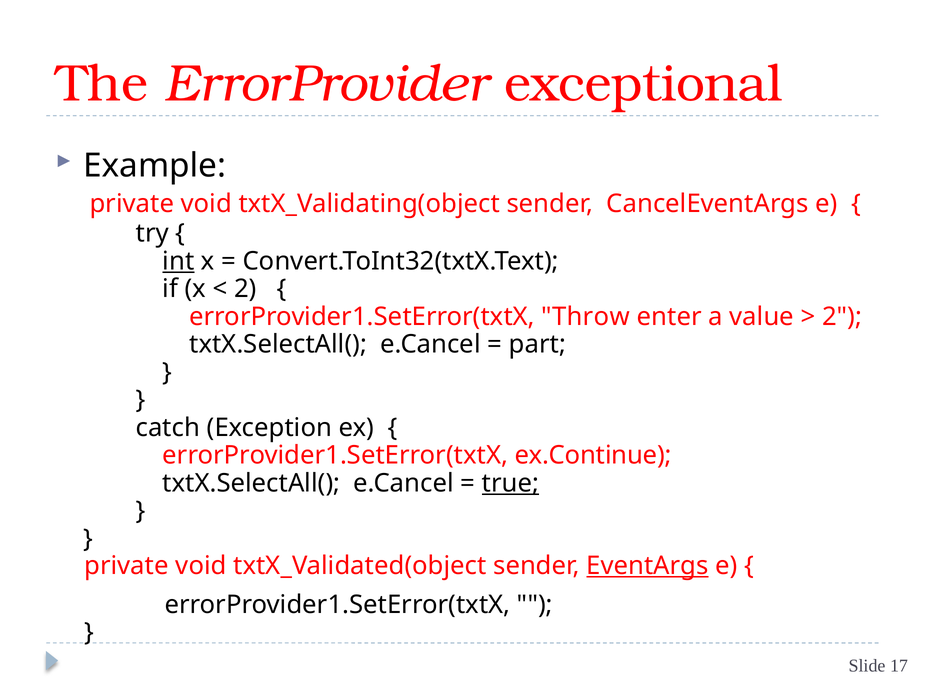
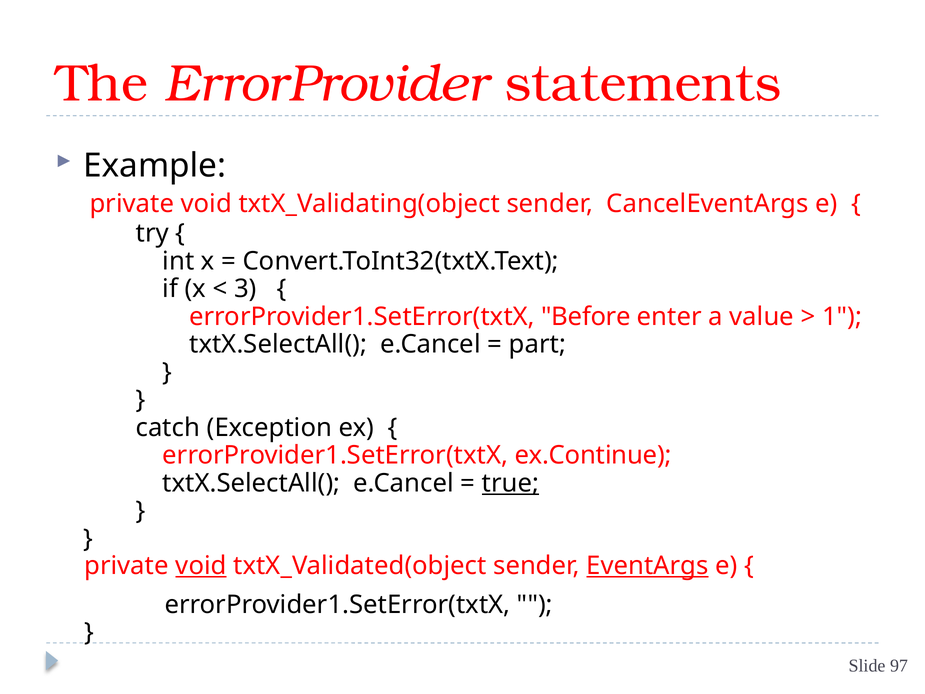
exceptional: exceptional -> statements
int underline: present -> none
2 at (245, 289): 2 -> 3
Throw: Throw -> Before
2 at (842, 316): 2 -> 1
void at (201, 566) underline: none -> present
17: 17 -> 97
